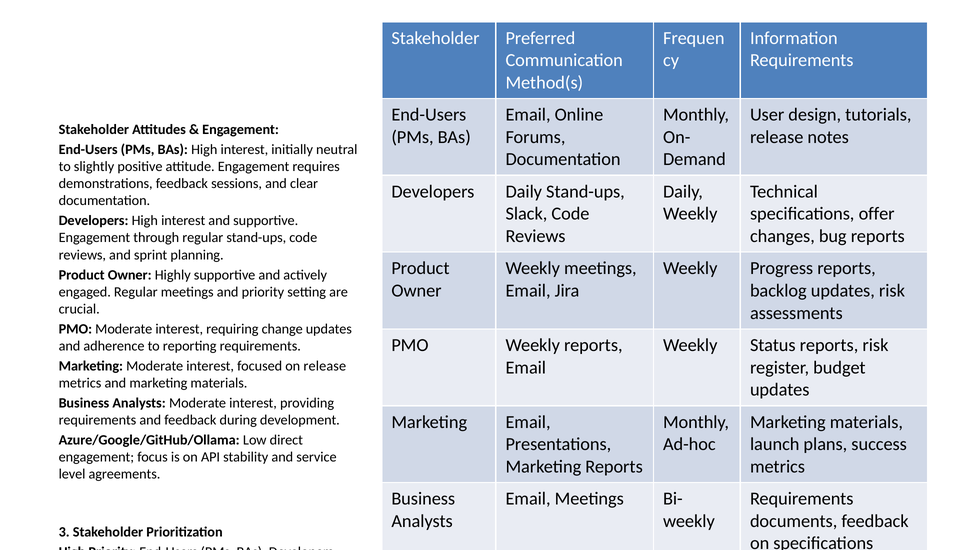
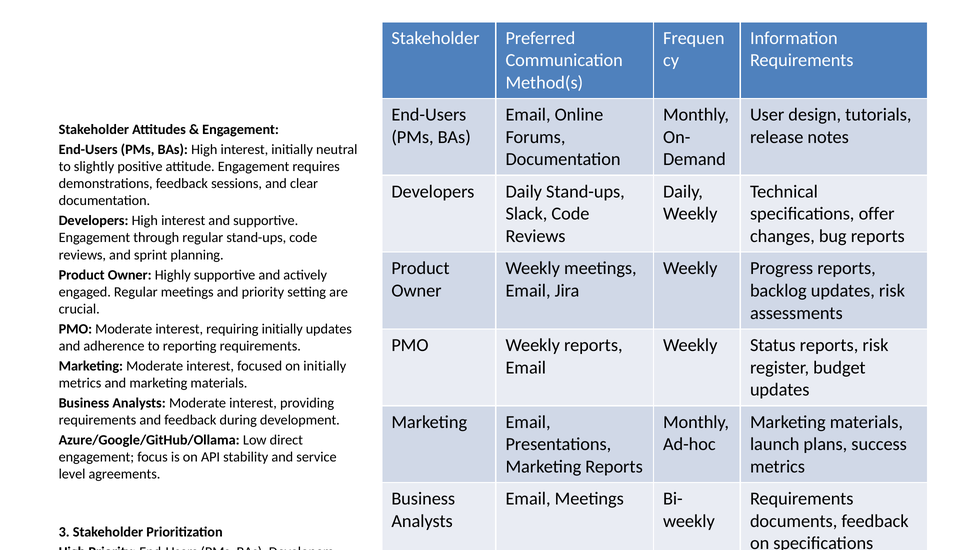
requiring change: change -> initially
on release: release -> initially
